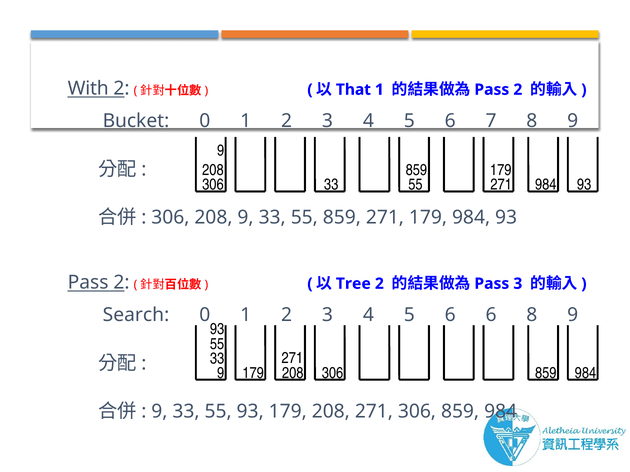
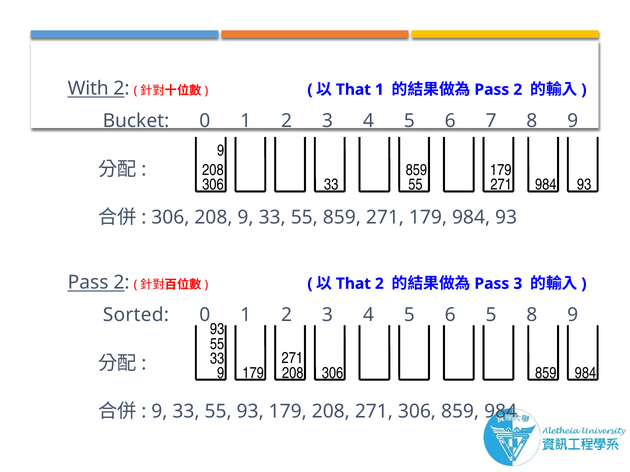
Tree at (353, 284): Tree -> That
Search: Search -> Sorted
6 6: 6 -> 5
